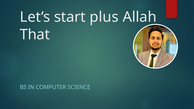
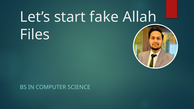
plus: plus -> fake
That: That -> Files
